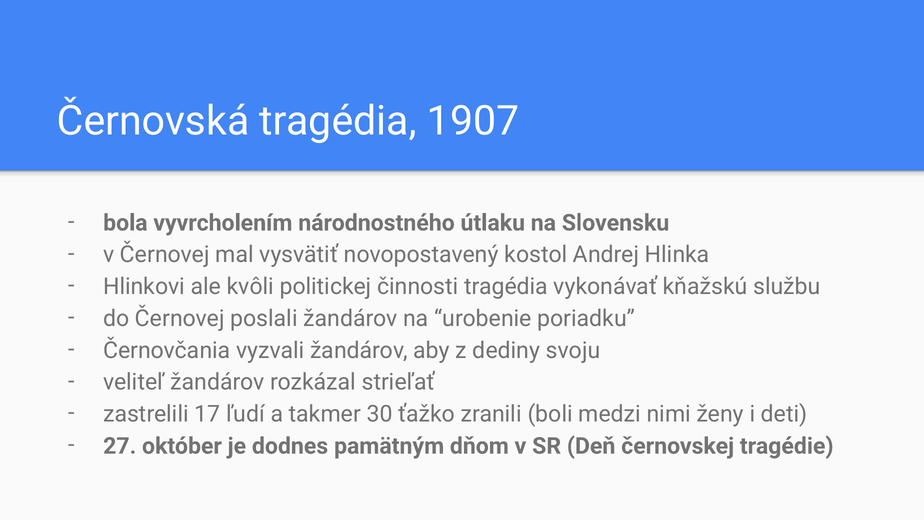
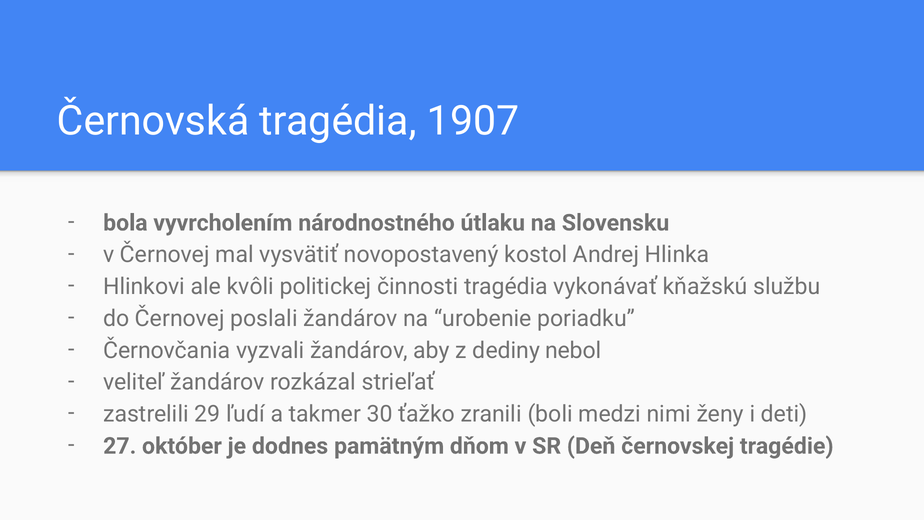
svoju: svoju -> nebol
17: 17 -> 29
